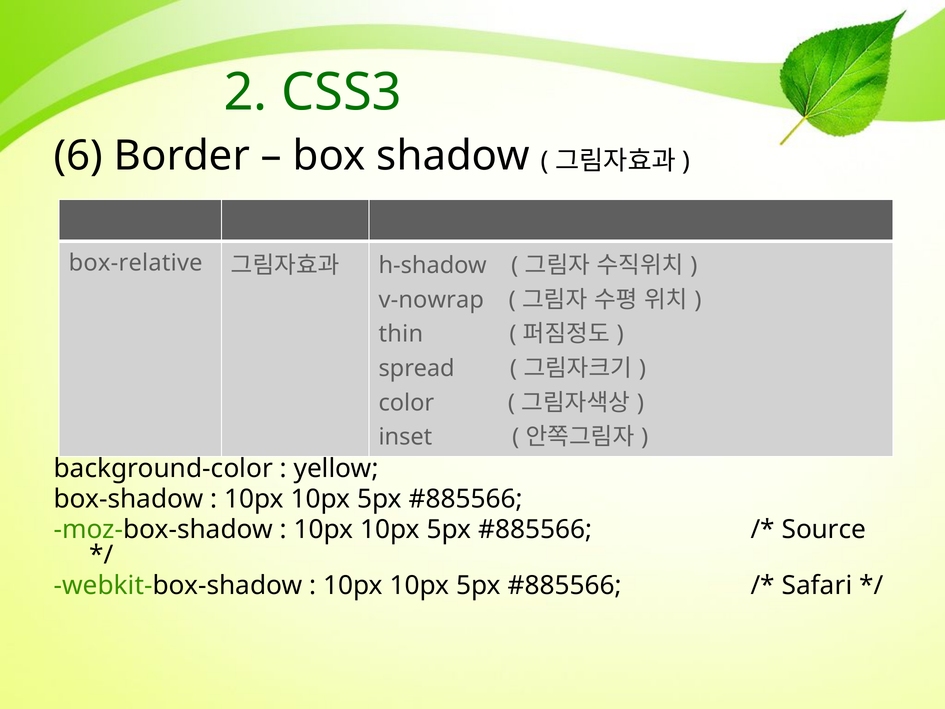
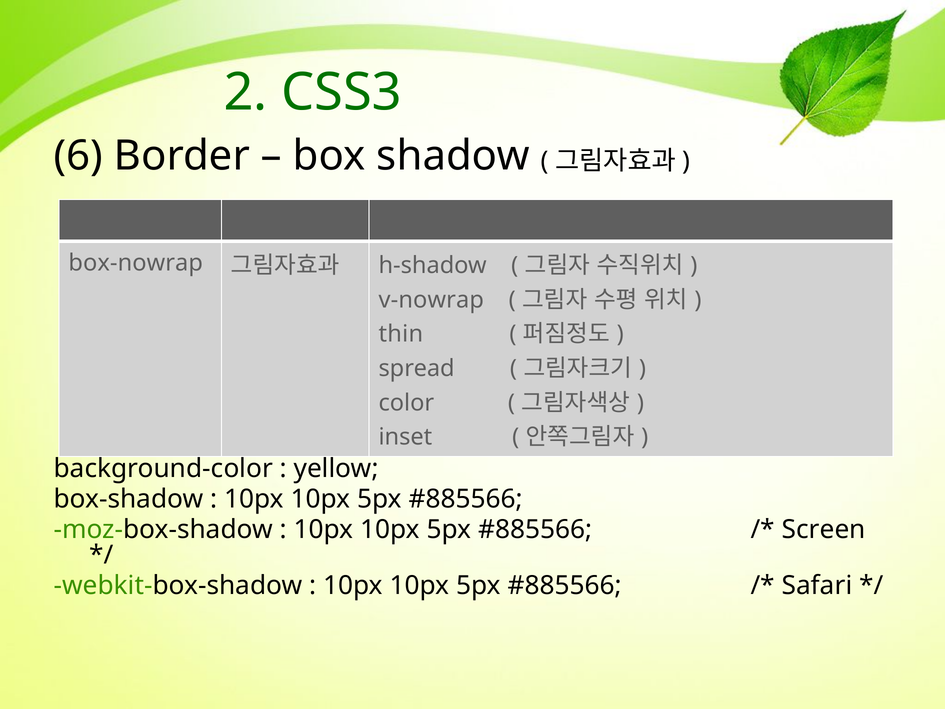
box-relative: box-relative -> box-nowrap
Source: Source -> Screen
